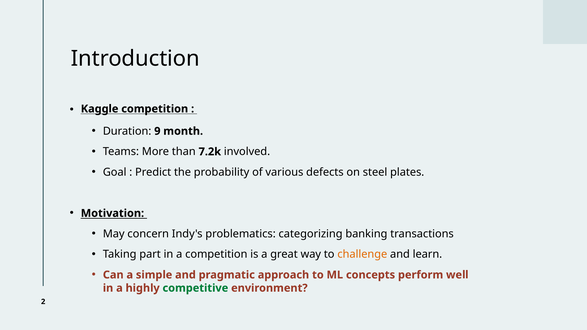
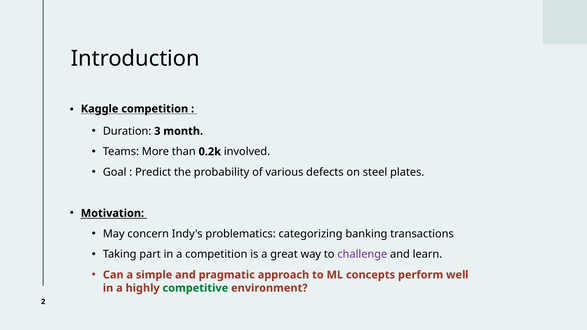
9: 9 -> 3
7.2k: 7.2k -> 0.2k
challenge colour: orange -> purple
